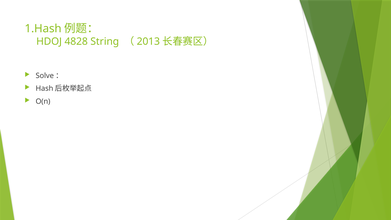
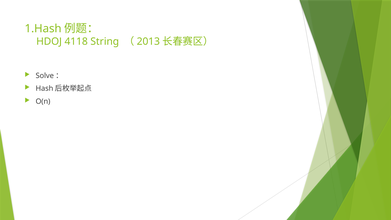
4828: 4828 -> 4118
